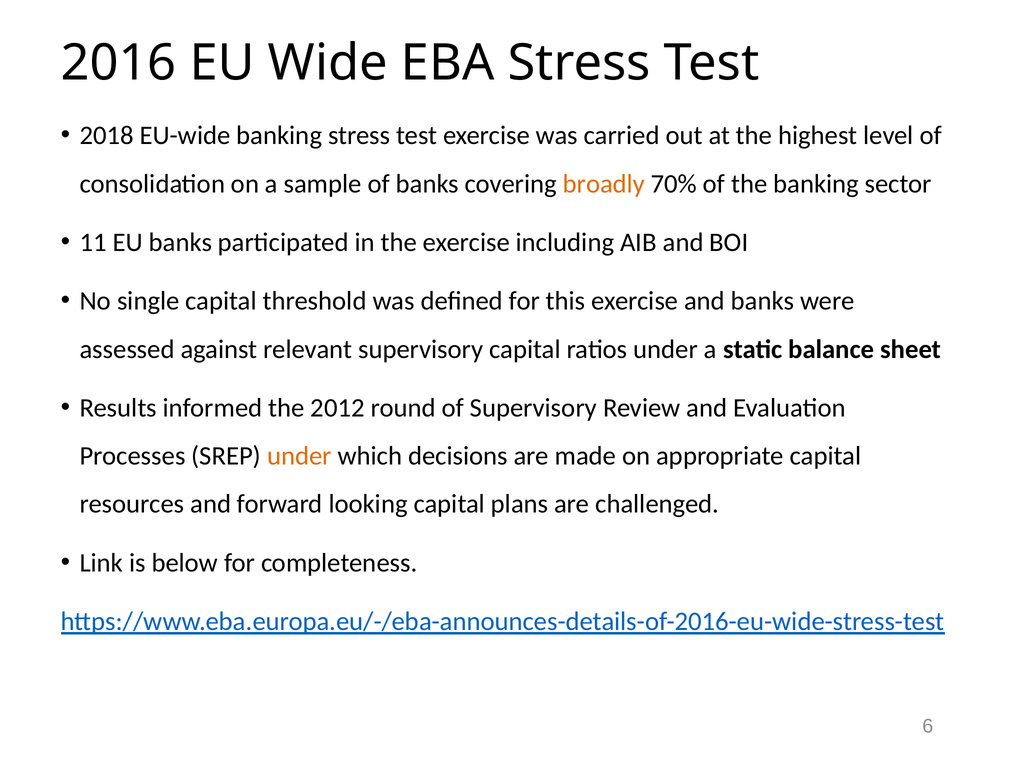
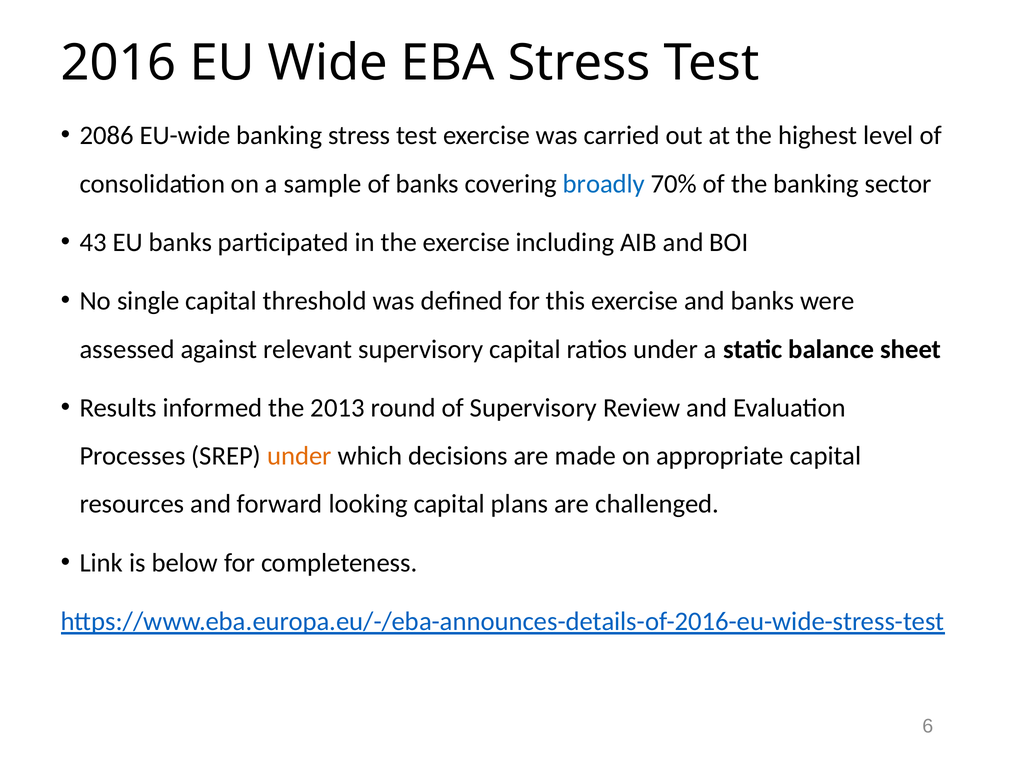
2018: 2018 -> 2086
broadly colour: orange -> blue
11: 11 -> 43
2012: 2012 -> 2013
